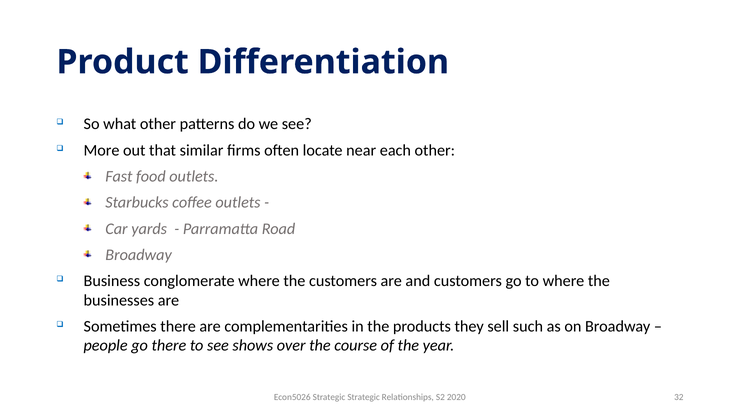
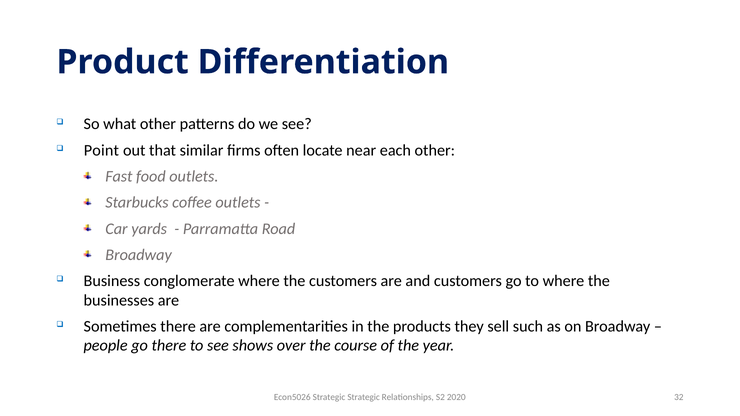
More: More -> Point
